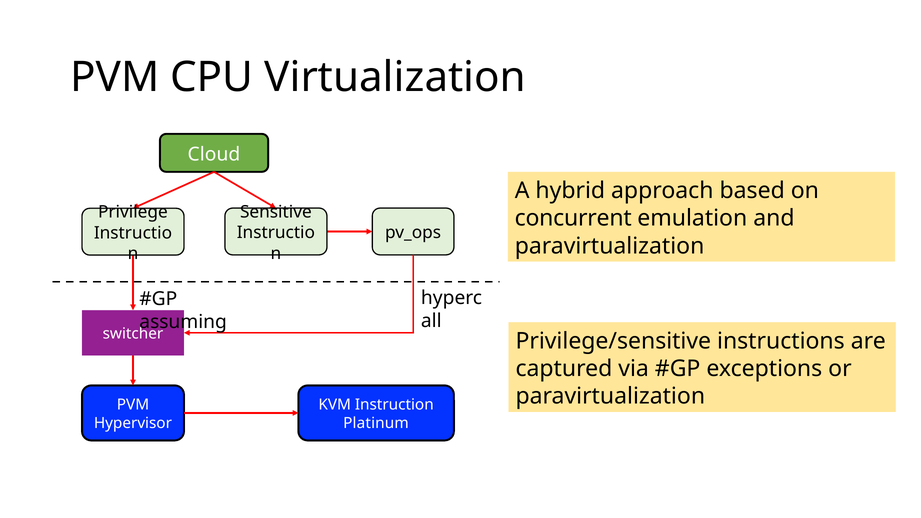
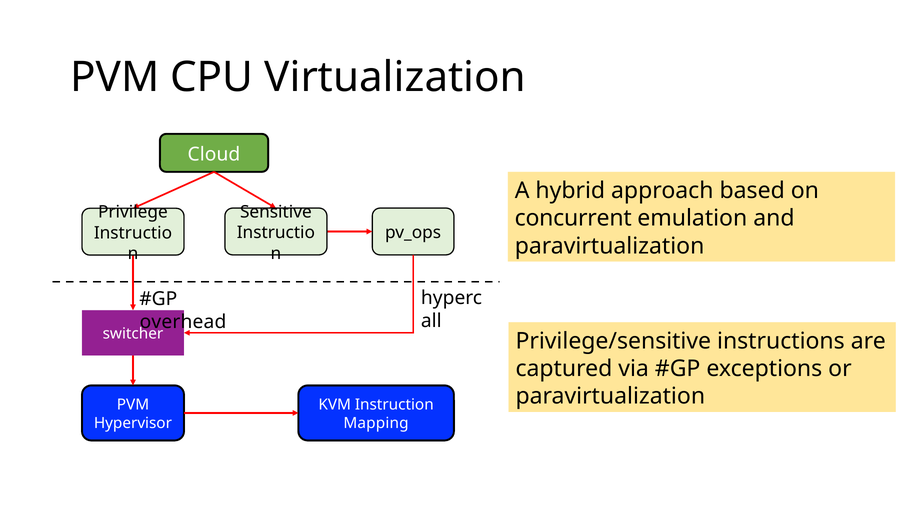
assuming: assuming -> overhead
Platinum: Platinum -> Mapping
